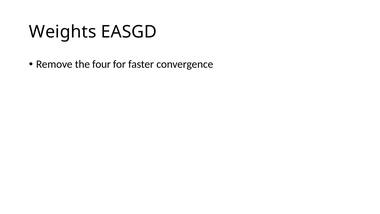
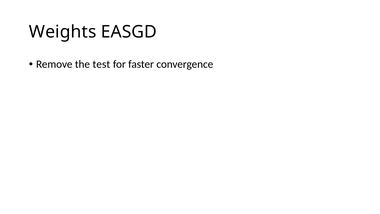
four: four -> test
